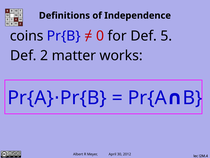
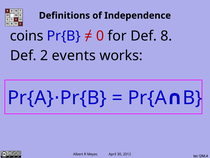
5: 5 -> 8
matter: matter -> events
